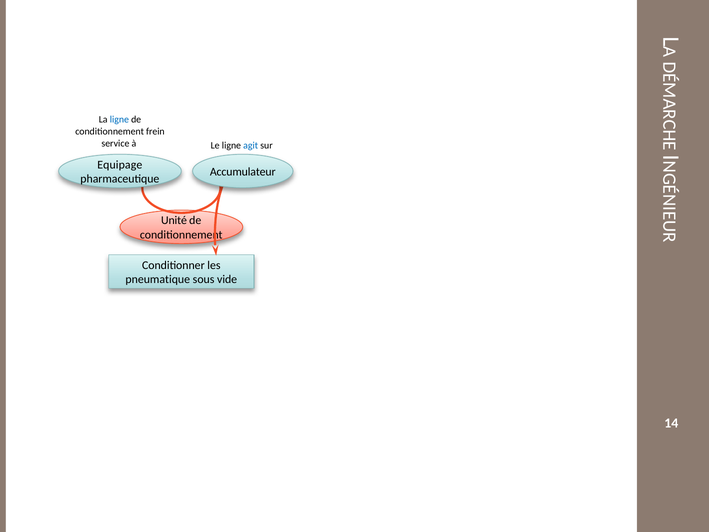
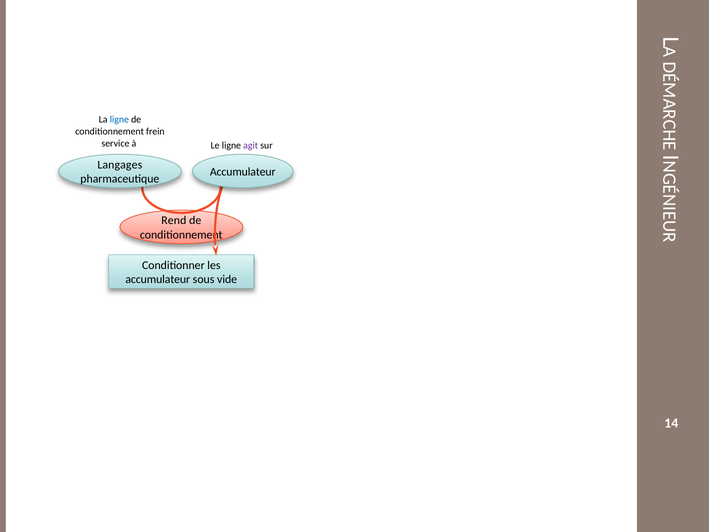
agit colour: blue -> purple
Equipage: Equipage -> Langages
Unité: Unité -> Rend
pneumatique at (158, 279): pneumatique -> accumulateur
